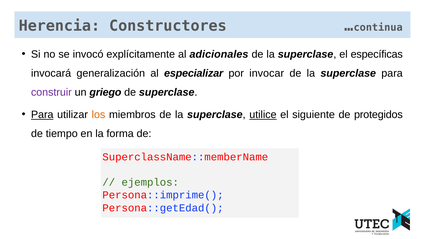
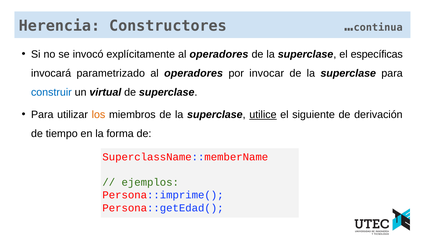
explícitamente al adicionales: adicionales -> operadores
generalización: generalización -> parametrizado
especializar at (194, 73): especializar -> operadores
construir colour: purple -> blue
griego: griego -> virtual
Para at (42, 115) underline: present -> none
protegidos: protegidos -> derivación
